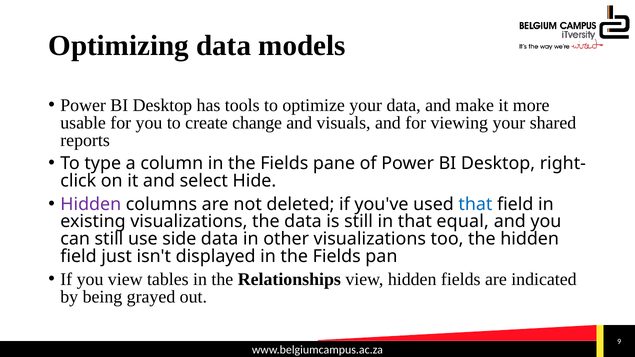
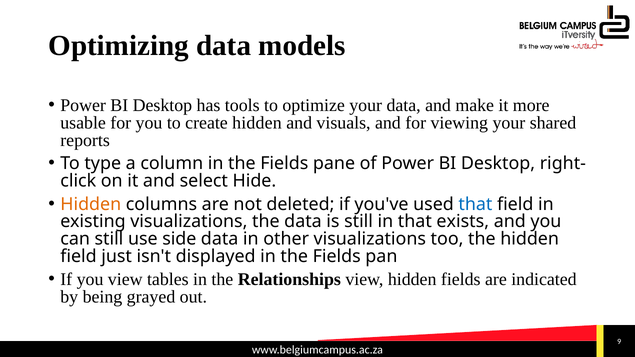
create change: change -> hidden
Hidden at (91, 204) colour: purple -> orange
equal: equal -> exists
